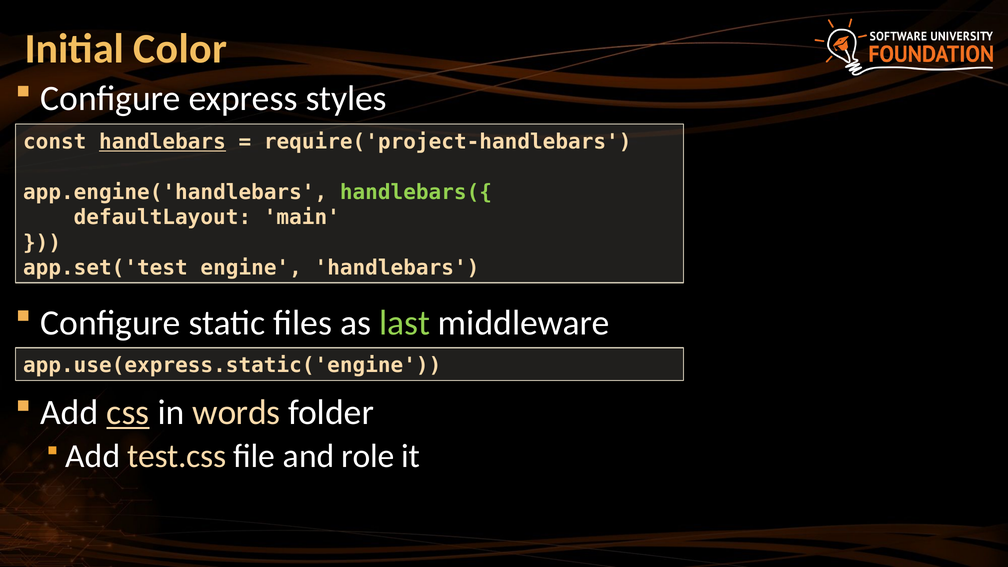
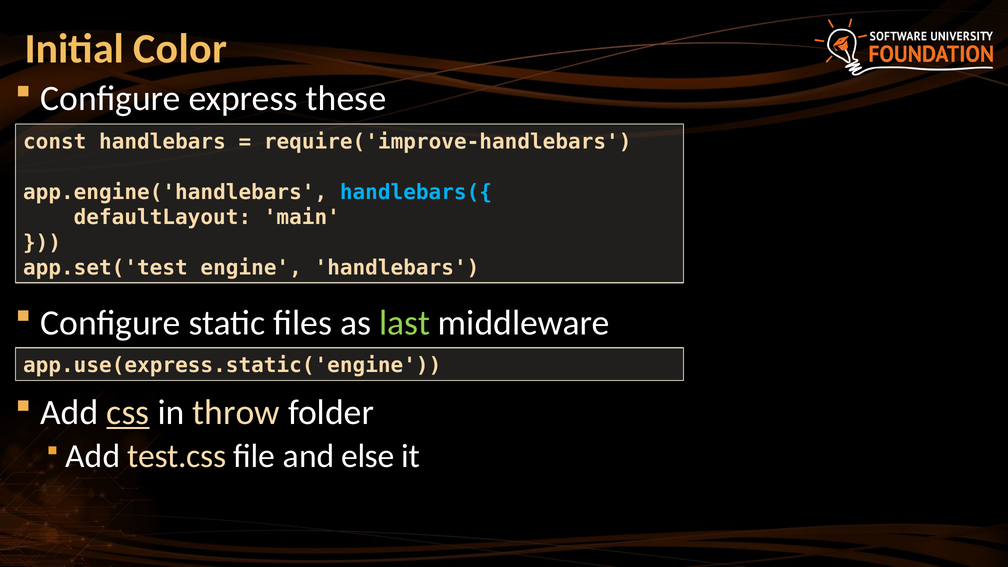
styles: styles -> these
handlebars at (162, 142) underline: present -> none
require('project-handlebars: require('project-handlebars -> require('improve-handlebars
handlebars({ colour: light green -> light blue
words: words -> throw
role: role -> else
